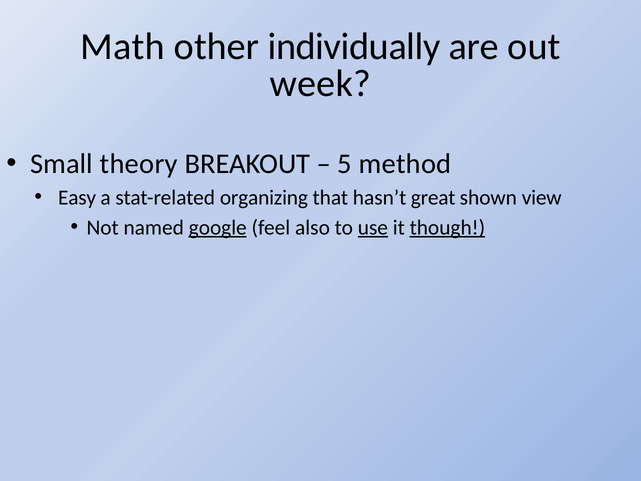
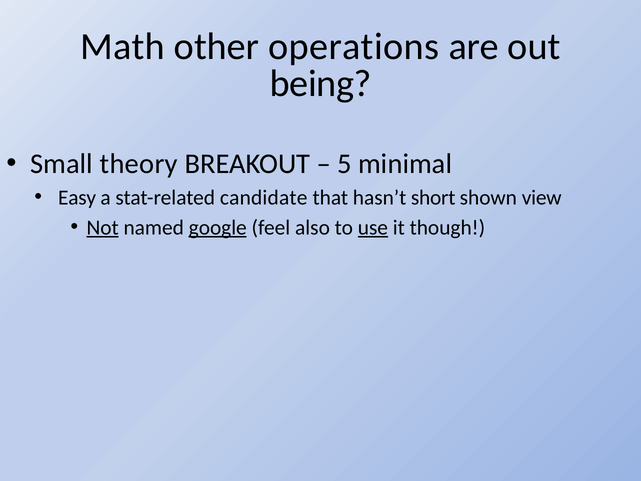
individually: individually -> operations
week: week -> being
method: method -> minimal
organizing: organizing -> candidate
great: great -> short
Not underline: none -> present
though underline: present -> none
